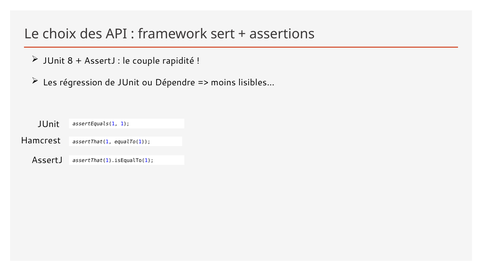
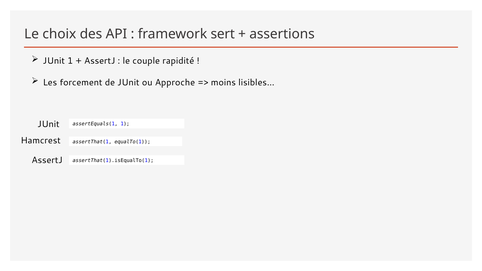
JUnit 8: 8 -> 1
régression: régression -> forcement
Dépendre: Dépendre -> Approche
